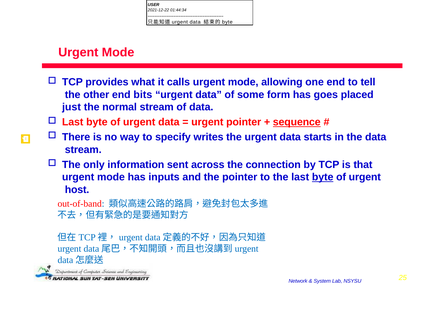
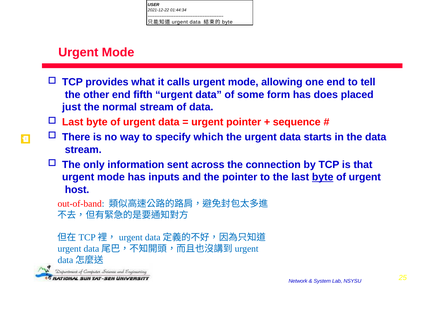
bits: bits -> fifth
goes: goes -> does
sequence underline: present -> none
writes: writes -> which
